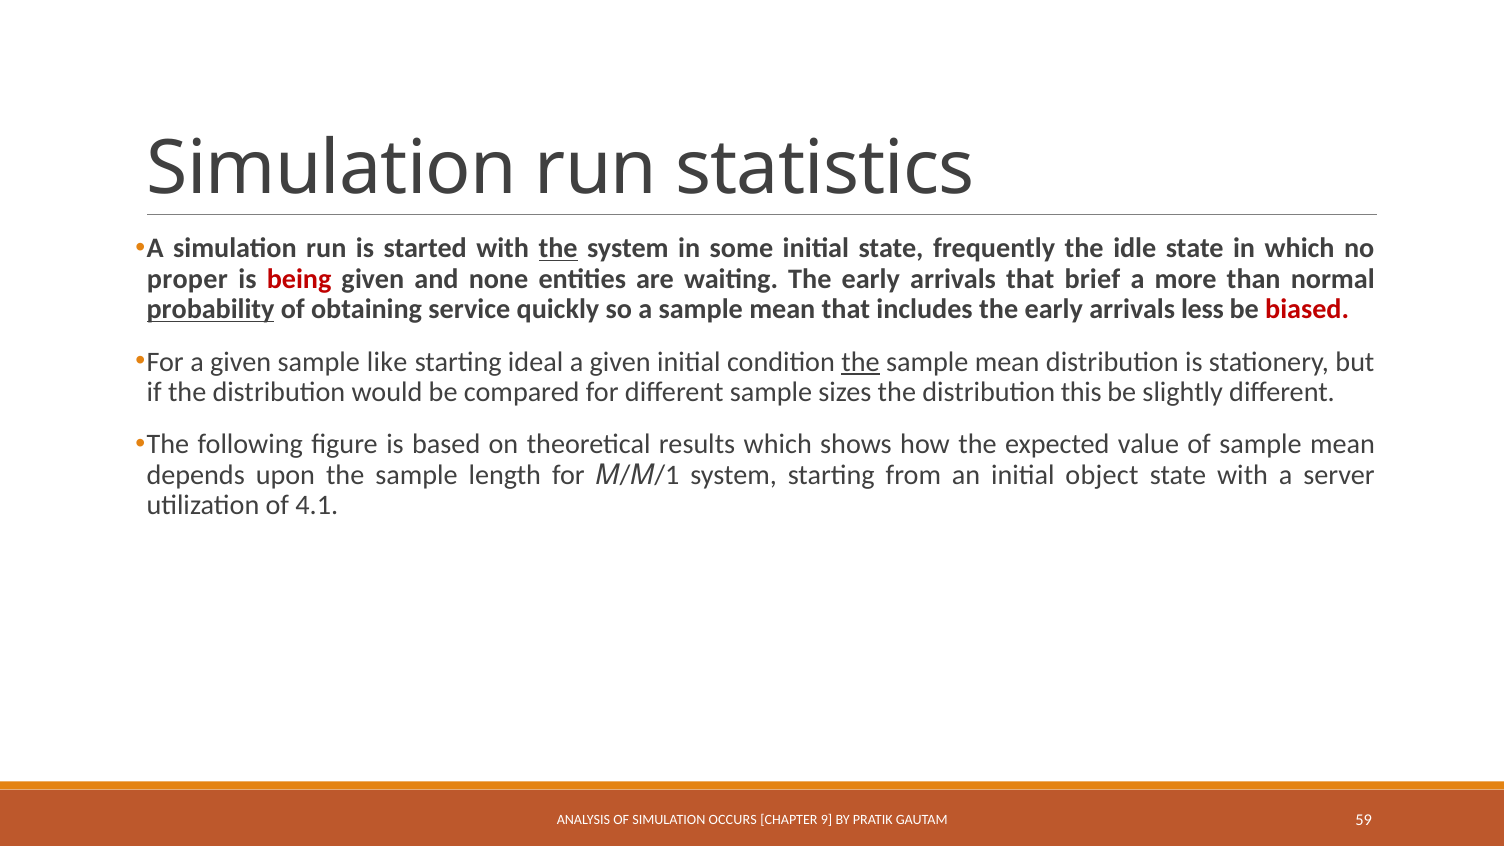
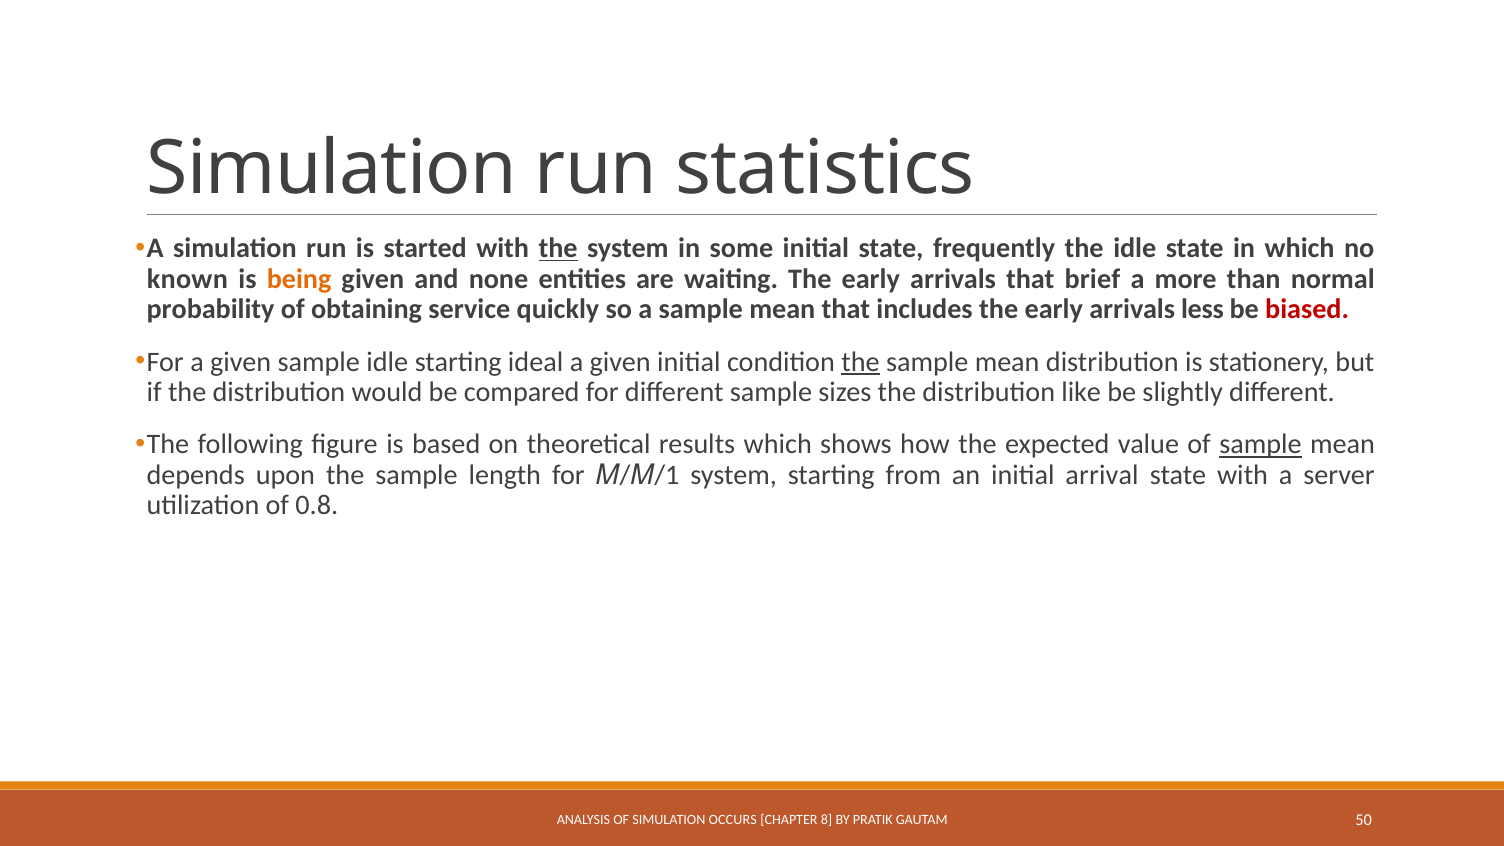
proper: proper -> known
being colour: red -> orange
probability underline: present -> none
sample like: like -> idle
this: this -> like
sample at (1261, 445) underline: none -> present
object: object -> arrival
4.1: 4.1 -> 0.8
9: 9 -> 8
59: 59 -> 50
